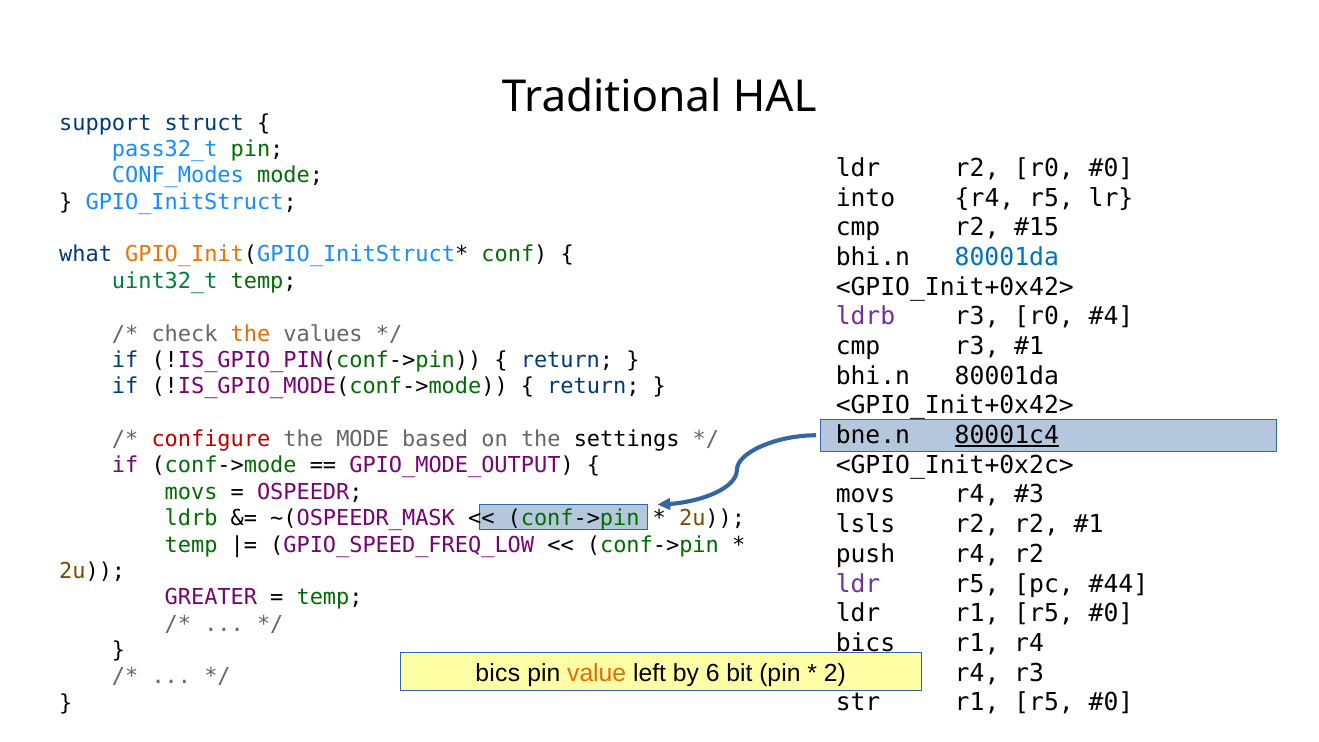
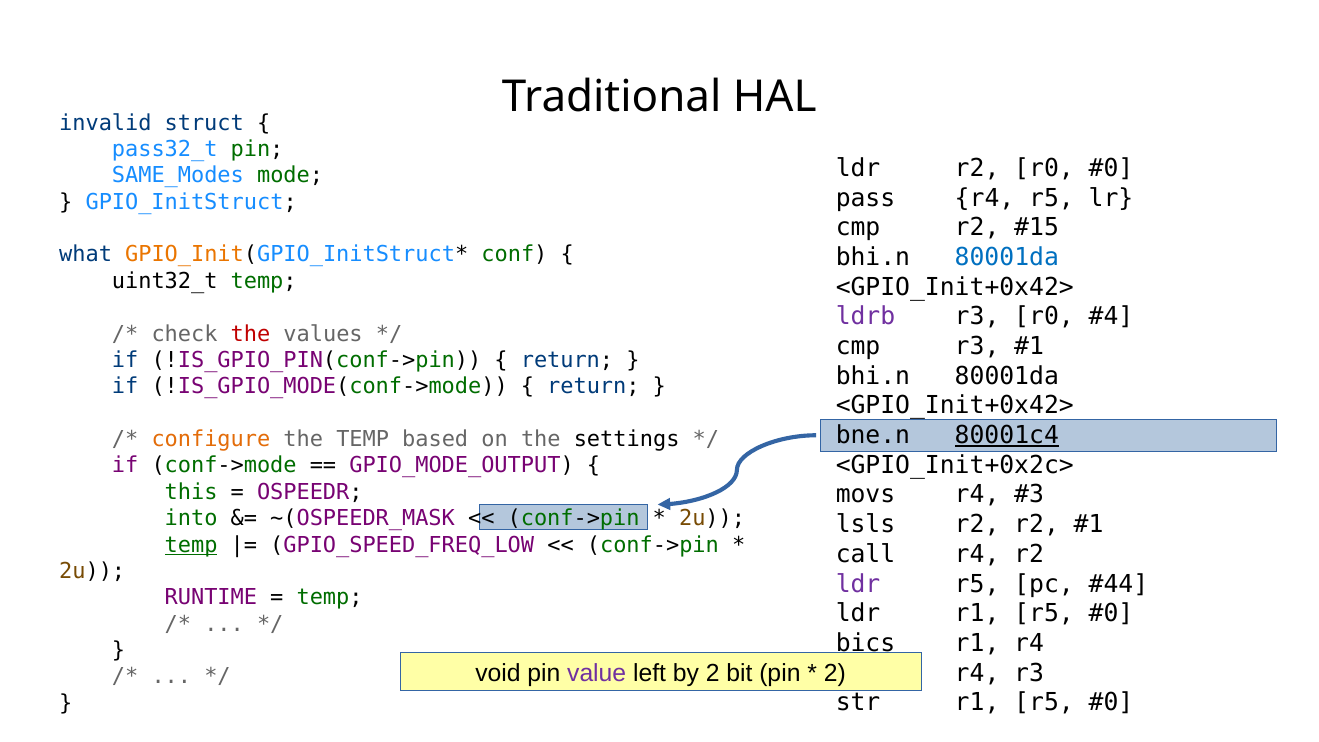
support: support -> invalid
CONF_Modes: CONF_Modes -> SAME_Modes
into: into -> pass
uint32_t colour: green -> black
the at (250, 334) colour: orange -> red
configure colour: red -> orange
the MODE: MODE -> TEMP
movs at (191, 492): movs -> this
ldrb at (191, 518): ldrb -> into
temp at (191, 545) underline: none -> present
push: push -> call
GREATER: GREATER -> RUNTIME
bics at (498, 673): bics -> void
value colour: orange -> purple
by 6: 6 -> 2
